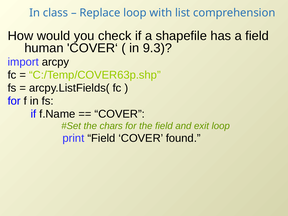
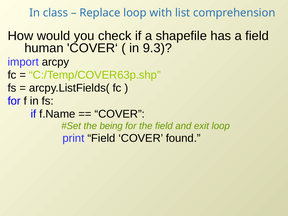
chars: chars -> being
